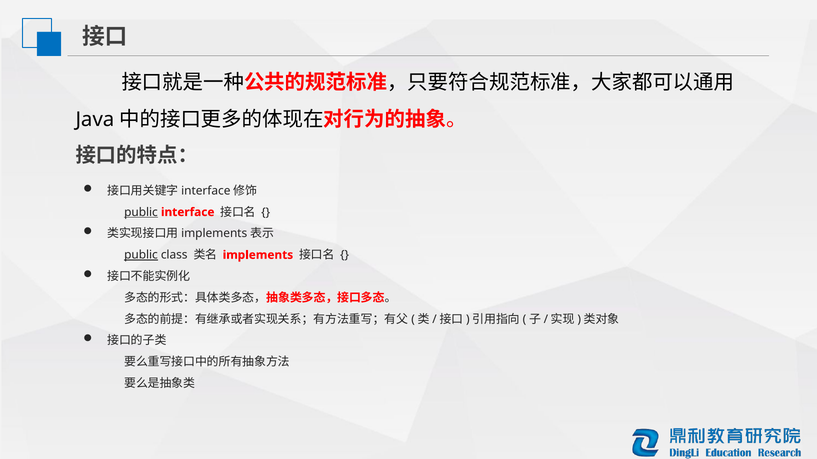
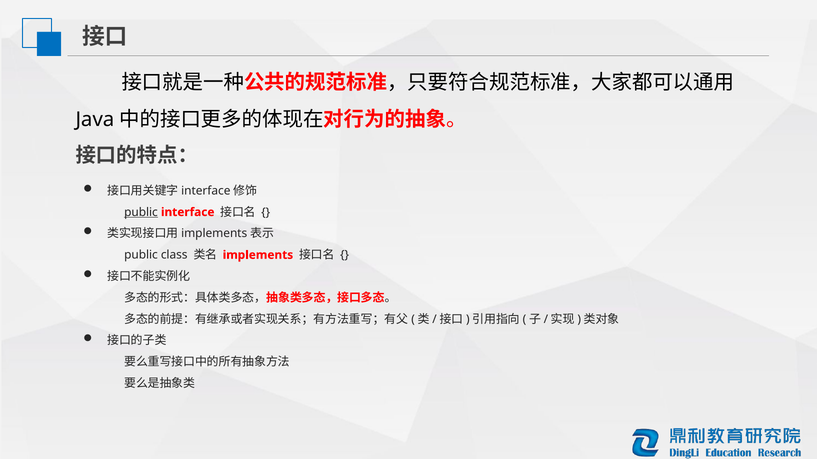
public at (141, 255) underline: present -> none
